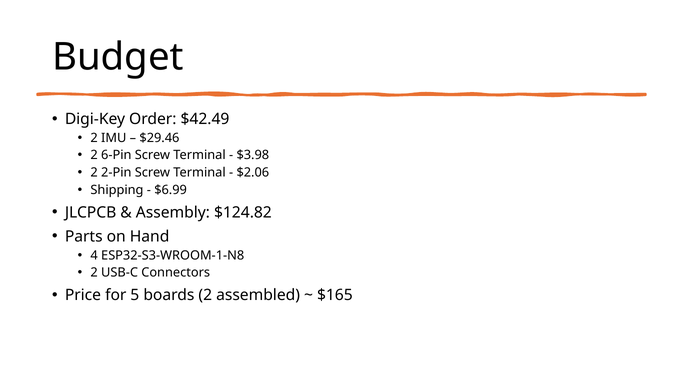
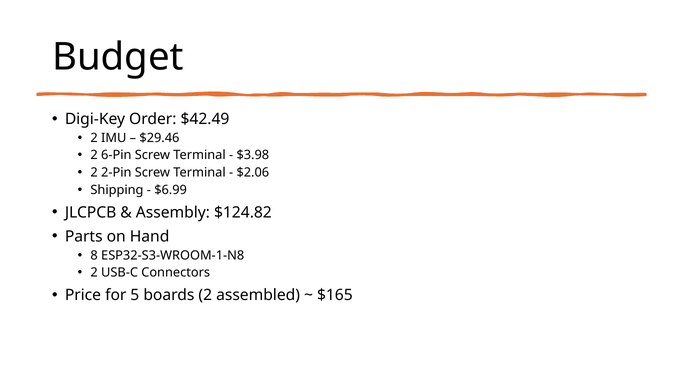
4: 4 -> 8
